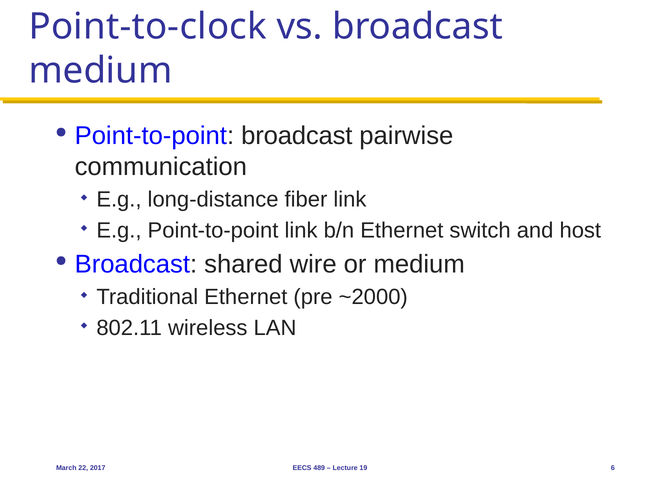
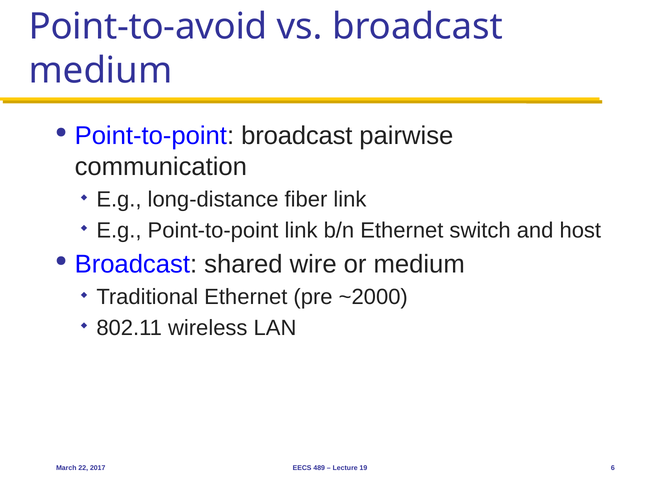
Point-to-clock: Point-to-clock -> Point-to-avoid
